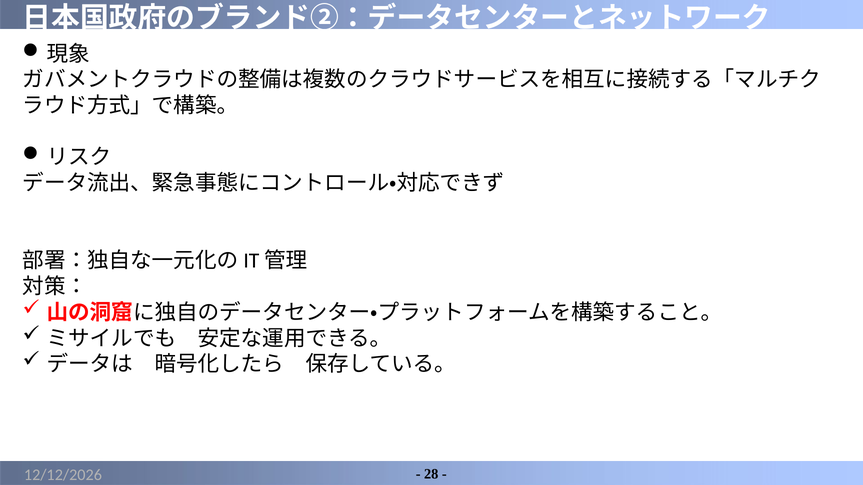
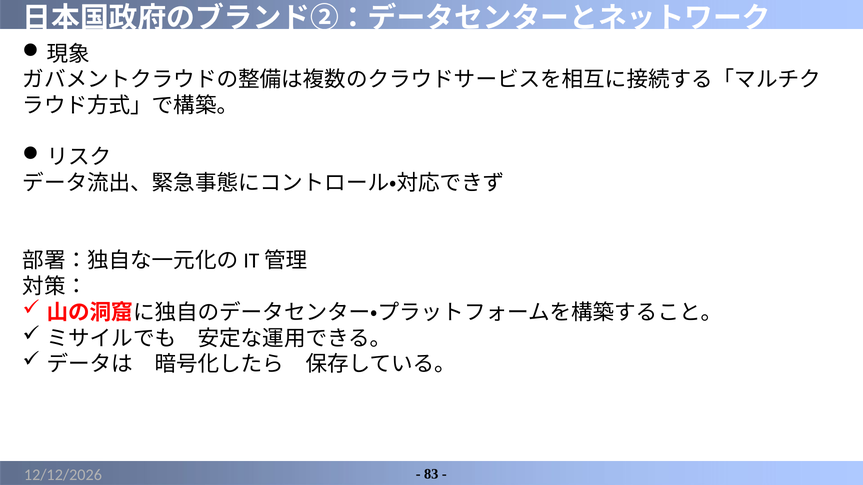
28: 28 -> 83
